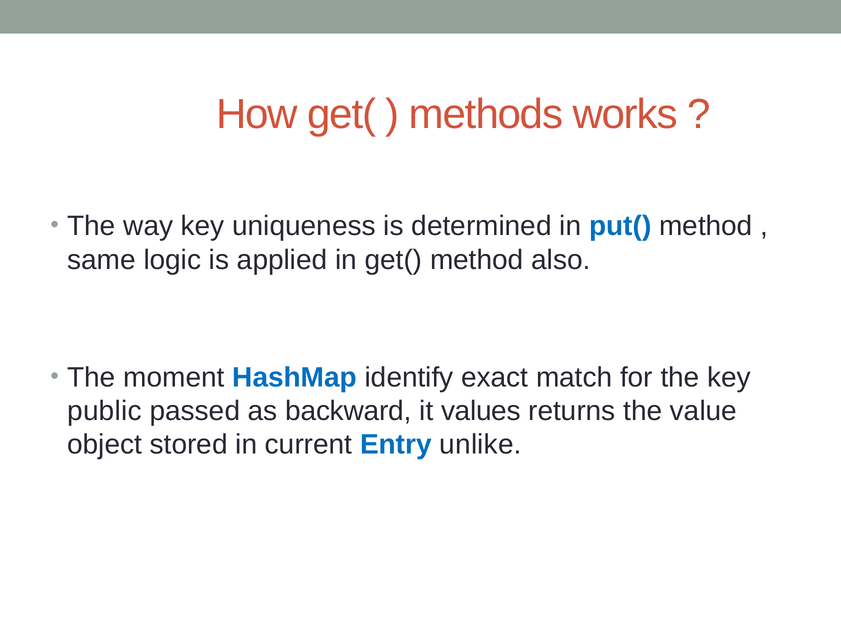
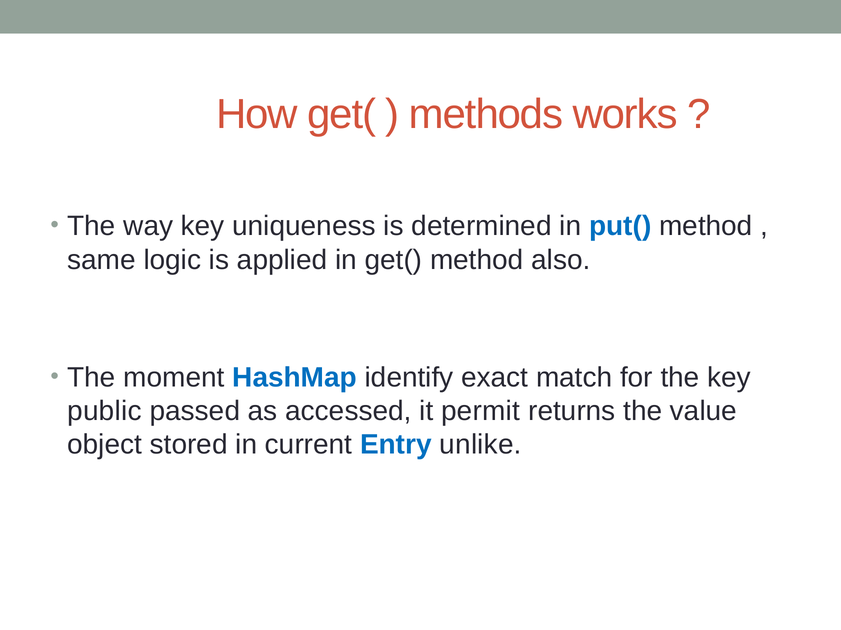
backward: backward -> accessed
values: values -> permit
